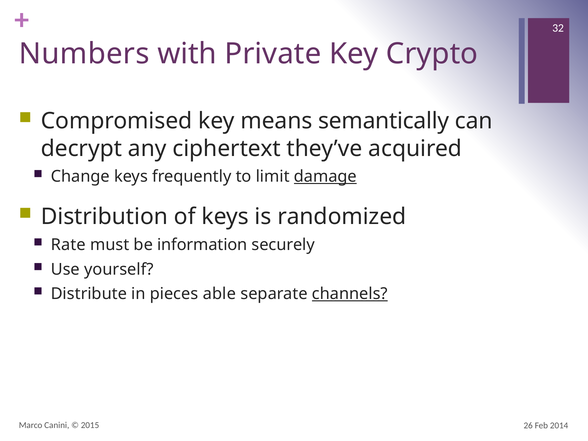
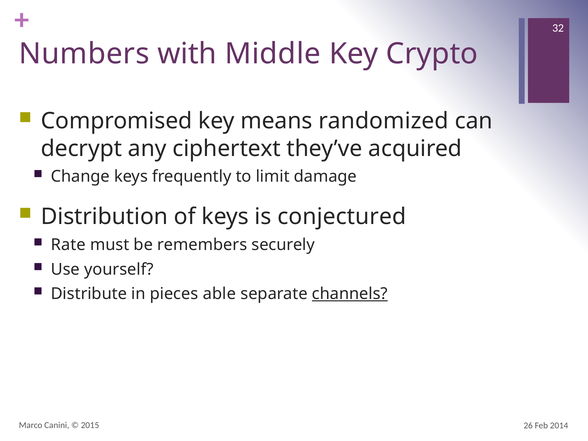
Private: Private -> Middle
semantically: semantically -> randomized
damage underline: present -> none
randomized: randomized -> conjectured
information: information -> remembers
